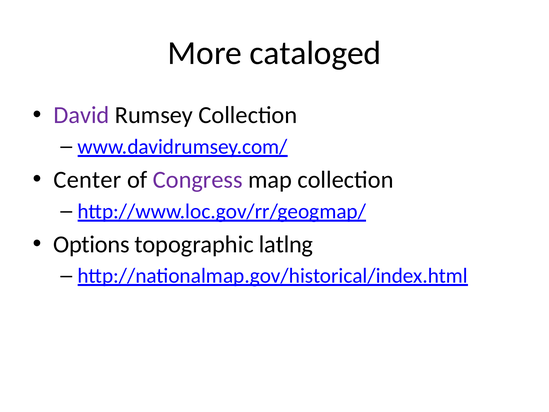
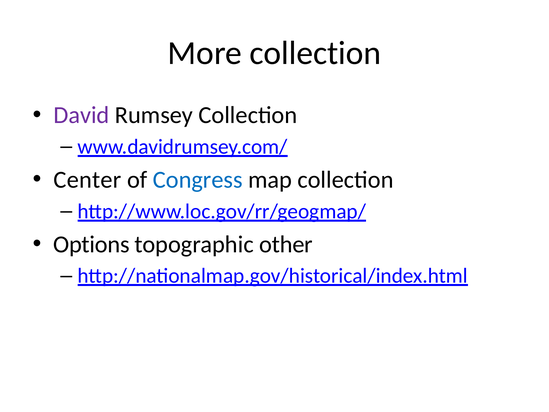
More cataloged: cataloged -> collection
Congress colour: purple -> blue
latlng: latlng -> other
